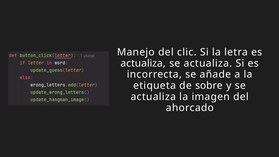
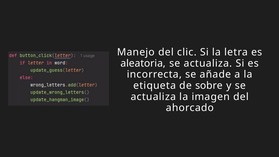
actualiza at (143, 63): actualiza -> aleatoria
